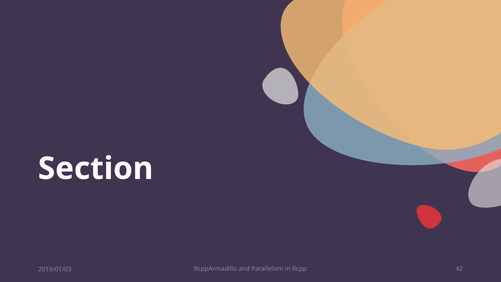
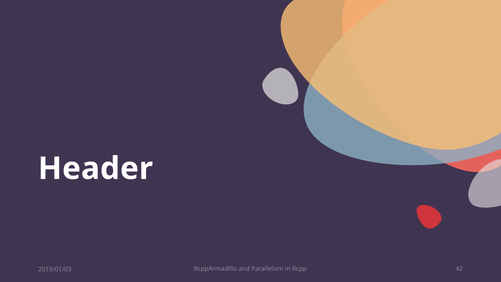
Section: Section -> Header
